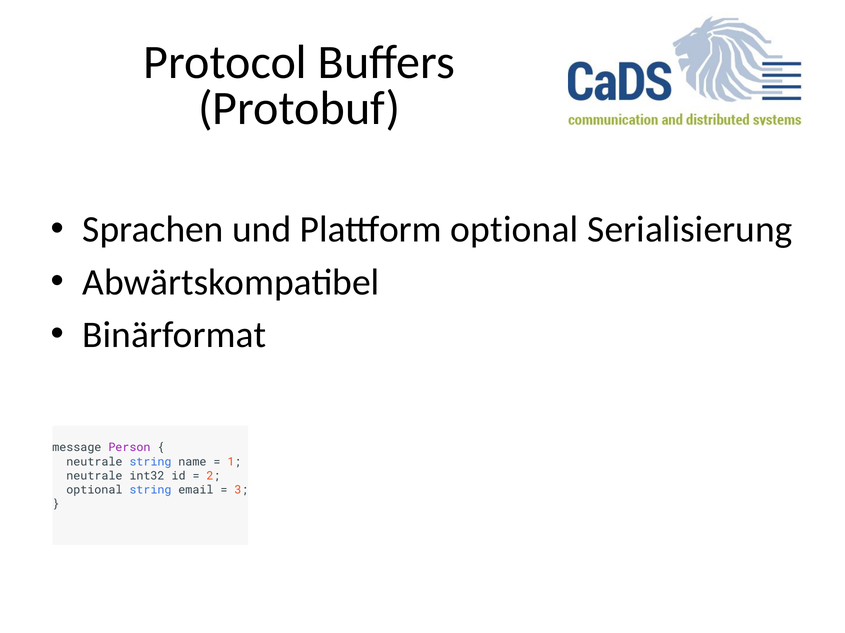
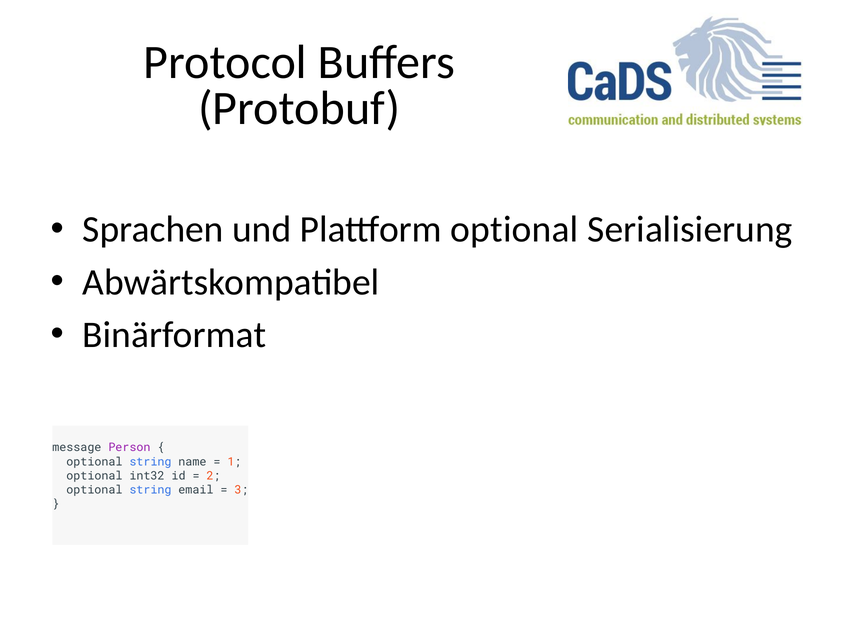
neutrale at (94, 462): neutrale -> optional
neutrale at (94, 476): neutrale -> optional
